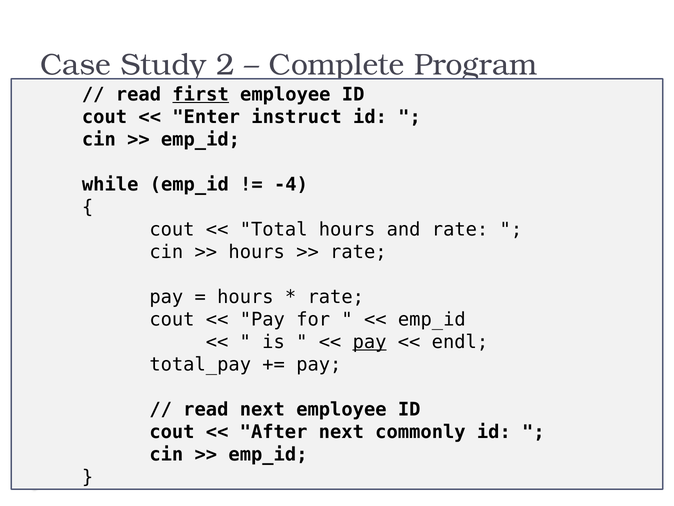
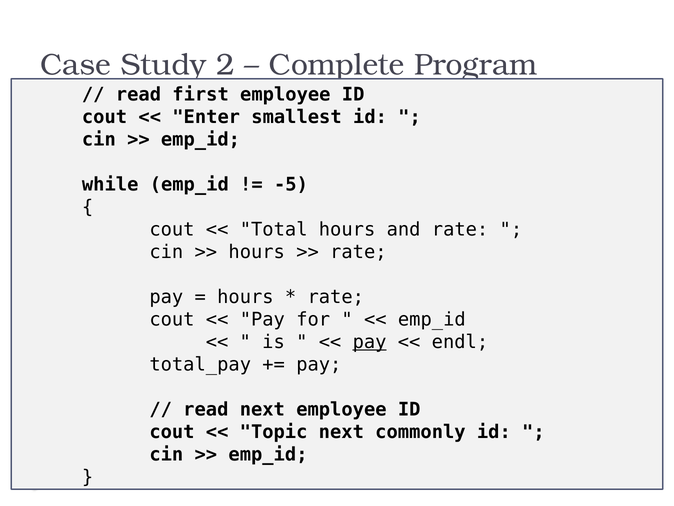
first underline: present -> none
instruct: instruct -> smallest
-4: -4 -> -5
After: After -> Topic
